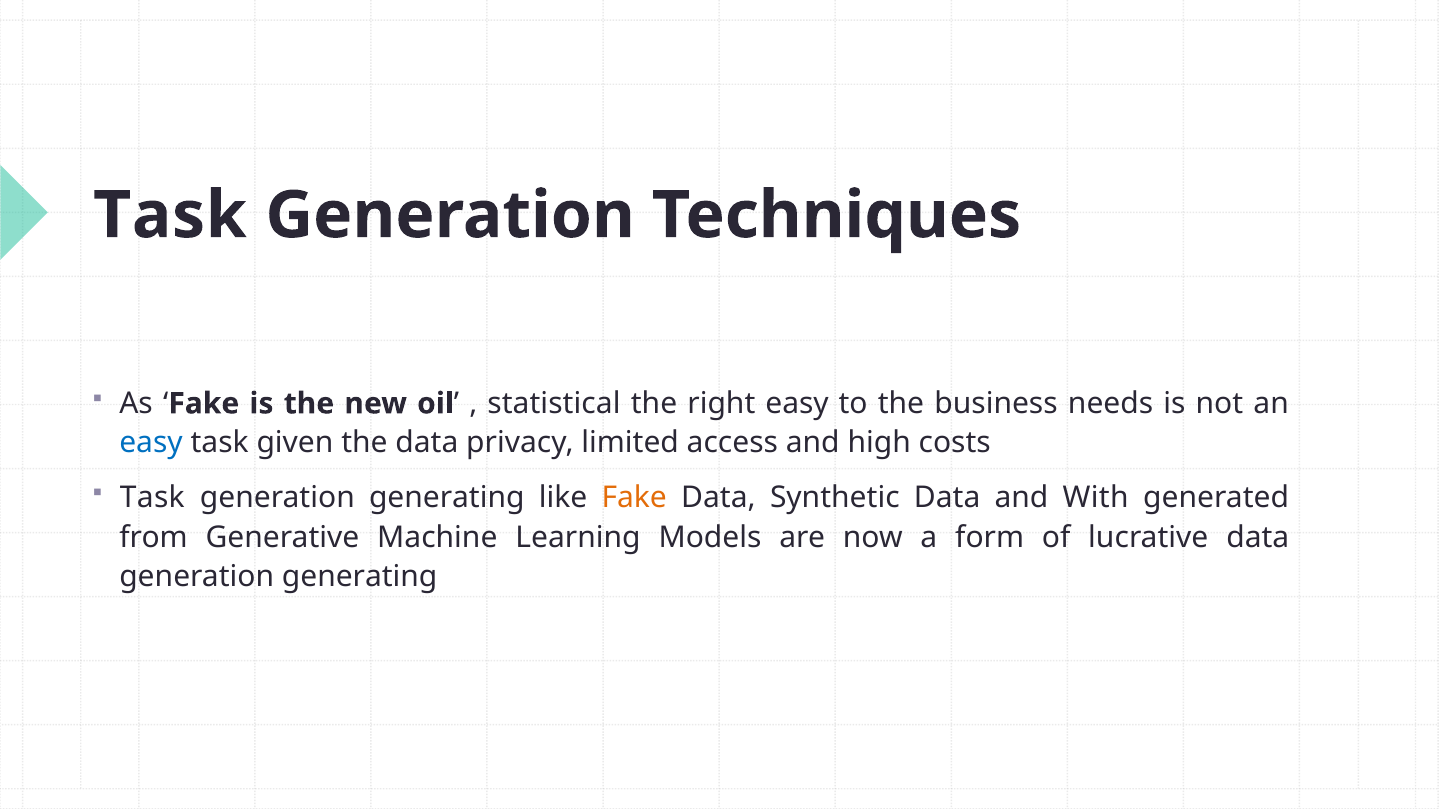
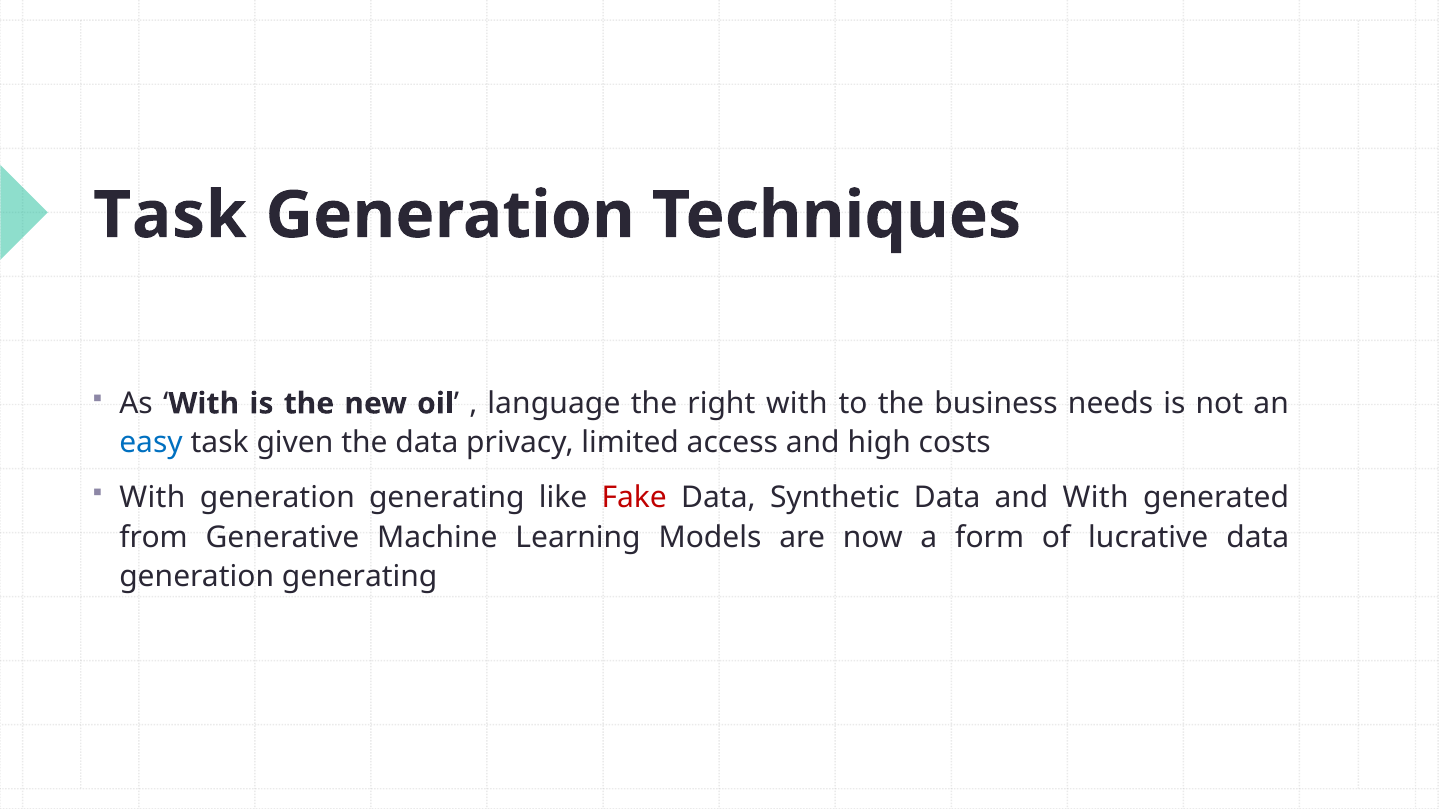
Fake at (204, 404): Fake -> With
statistical: statistical -> language
right easy: easy -> with
Task at (152, 498): Task -> With
Fake at (634, 498) colour: orange -> red
